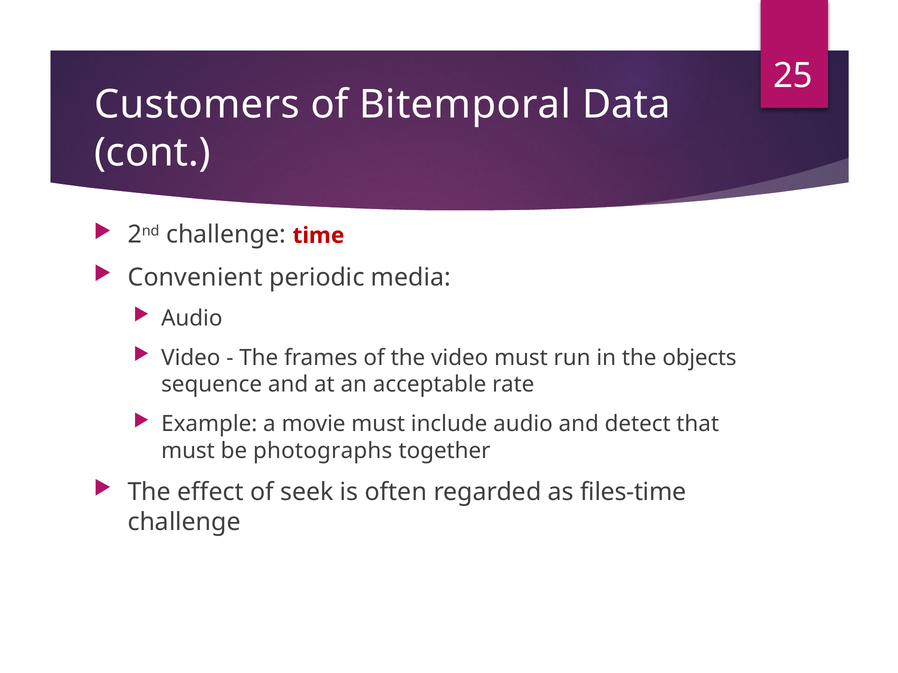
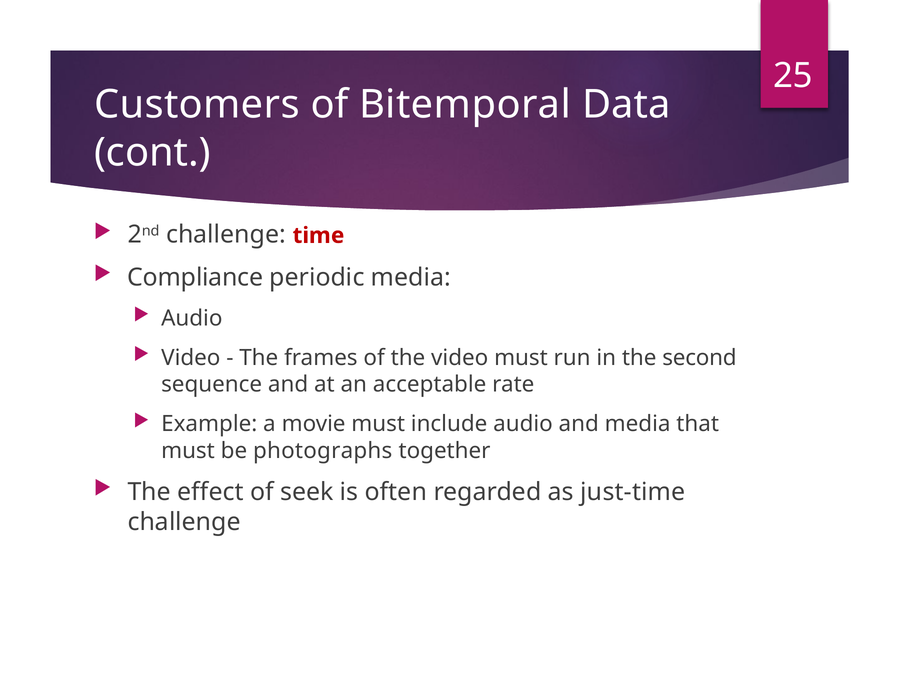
Convenient: Convenient -> Compliance
objects: objects -> second
and detect: detect -> media
files-time: files-time -> just-time
